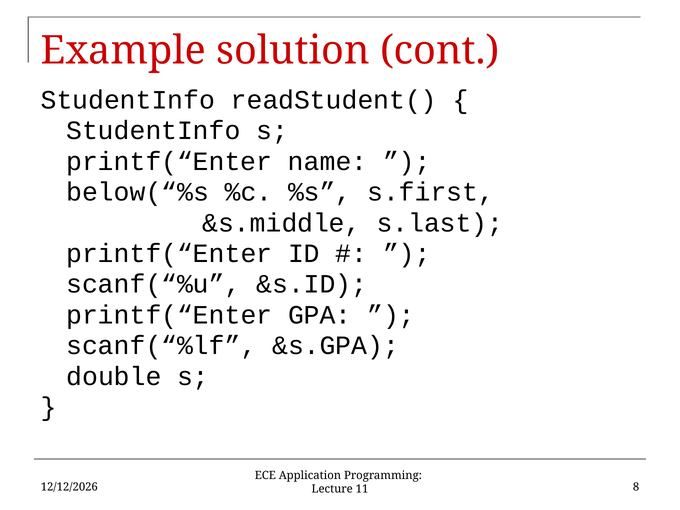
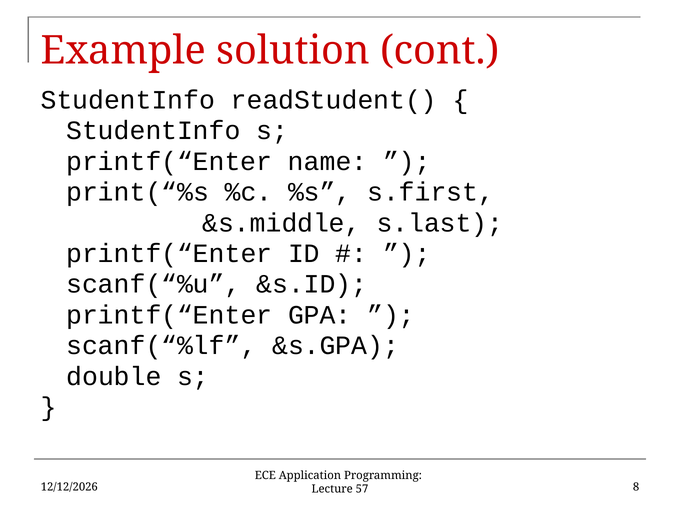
below(“%s: below(“%s -> print(“%s
11: 11 -> 57
